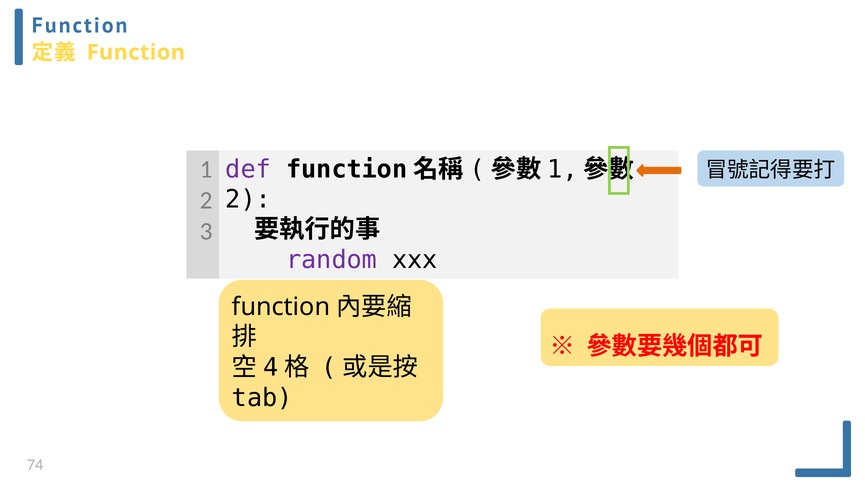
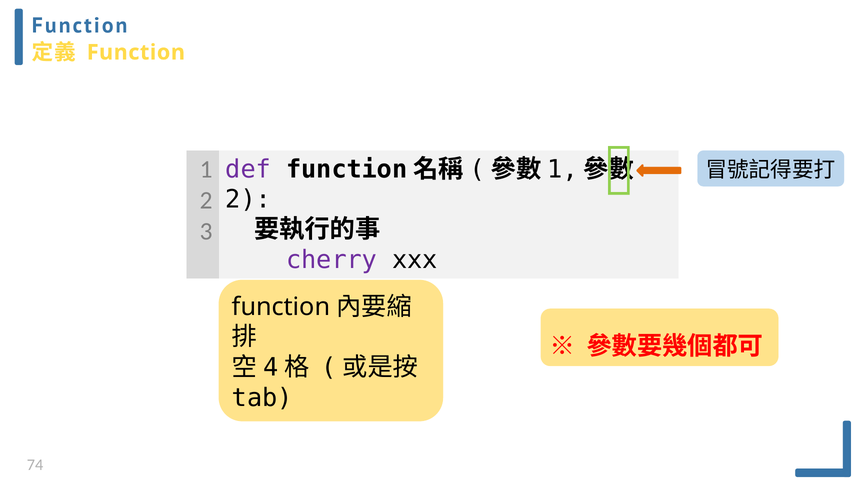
random: random -> cherry
